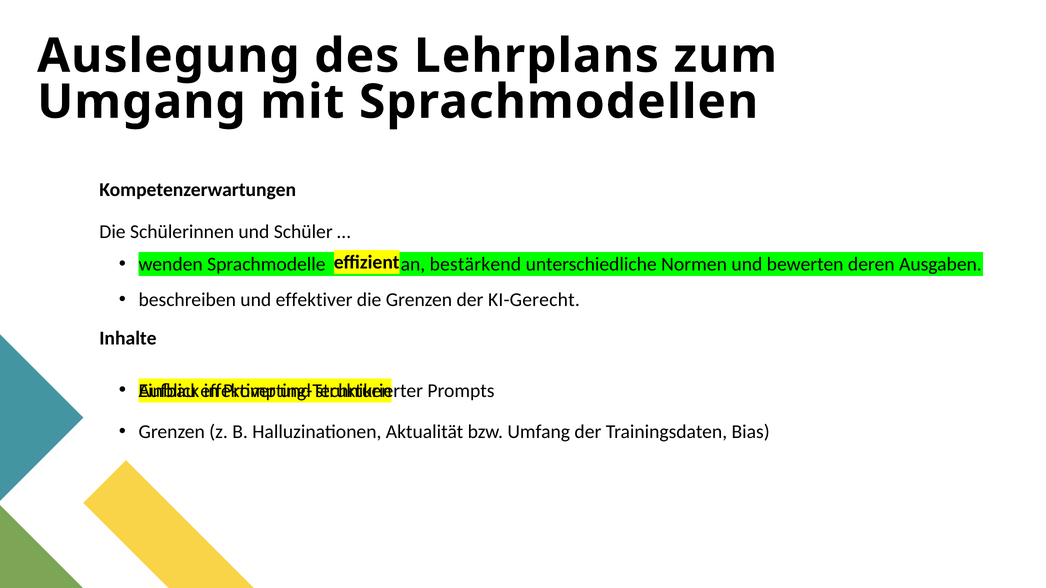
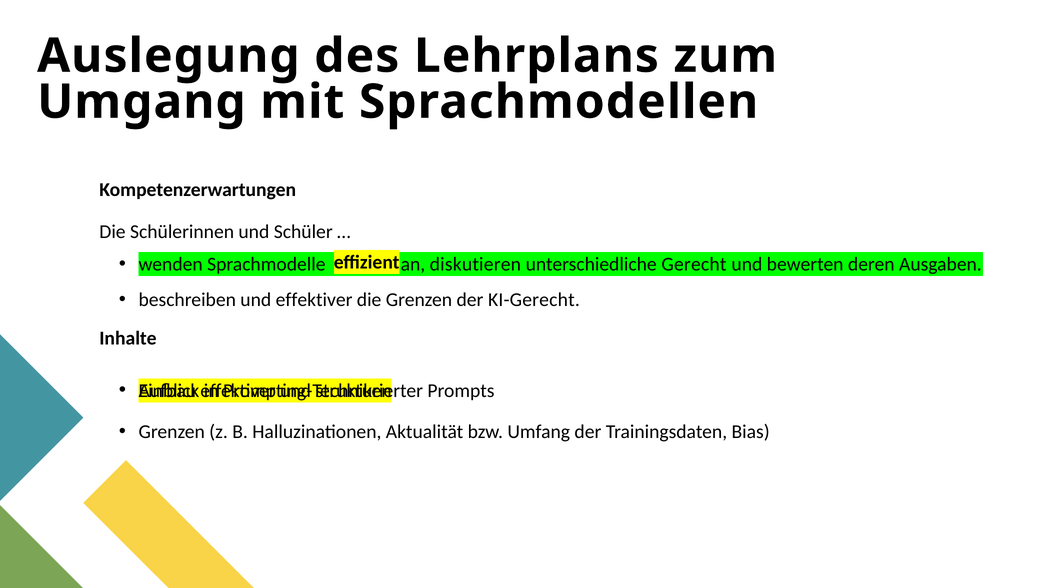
bestärkend: bestärkend -> diskutieren
Normen: Normen -> Gerecht
